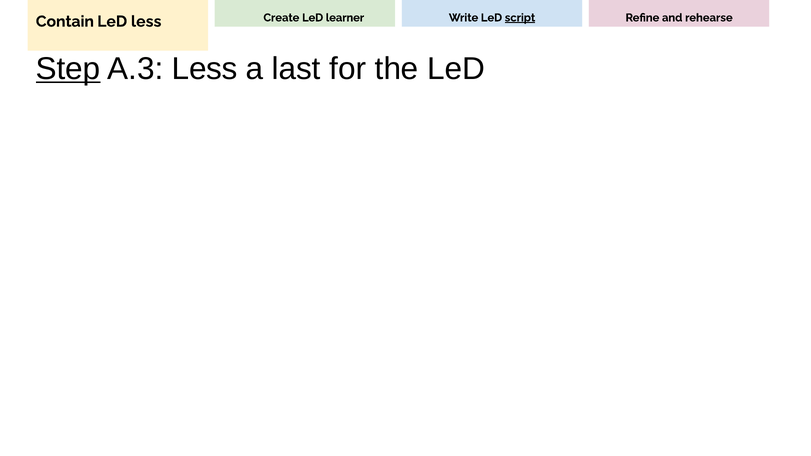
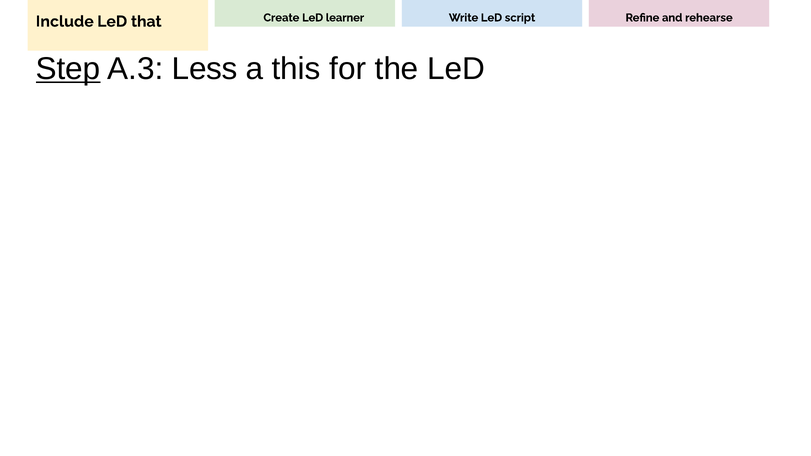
Contain: Contain -> Include
LeD less: less -> that
script underline: present -> none
last: last -> this
